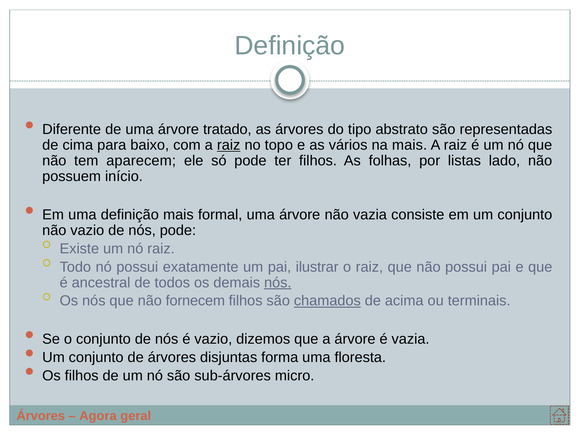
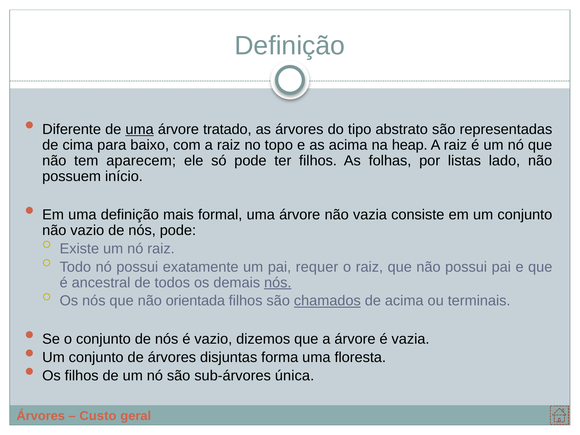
uma at (140, 129) underline: none -> present
raiz at (229, 145) underline: present -> none
as vários: vários -> acima
na mais: mais -> heap
ilustrar: ilustrar -> requer
fornecem: fornecem -> orientada
micro: micro -> única
Agora: Agora -> Custo
